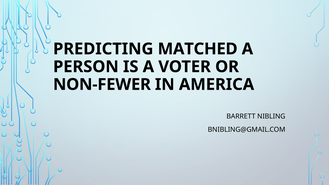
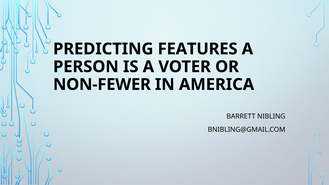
MATCHED: MATCHED -> FEATURES
